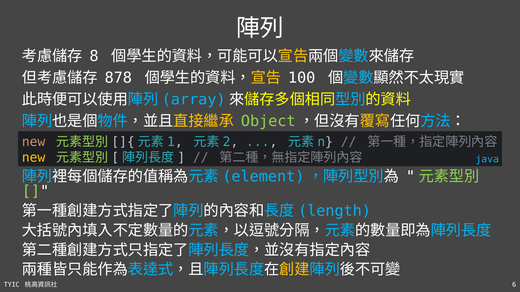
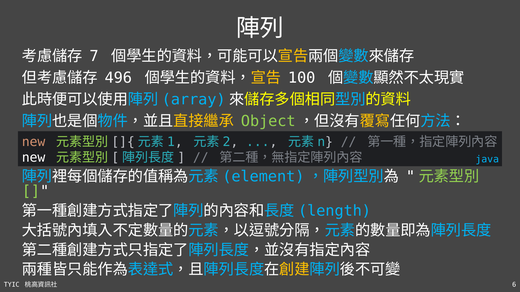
8: 8 -> 7
878: 878 -> 496
new at (34, 158) colour: yellow -> white
